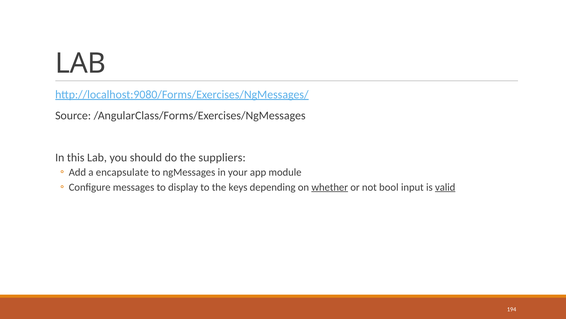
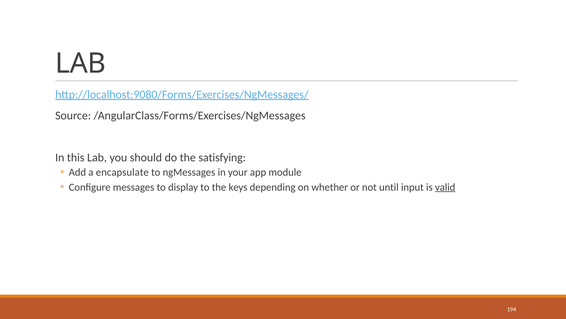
suppliers: suppliers -> satisfying
whether underline: present -> none
bool: bool -> until
